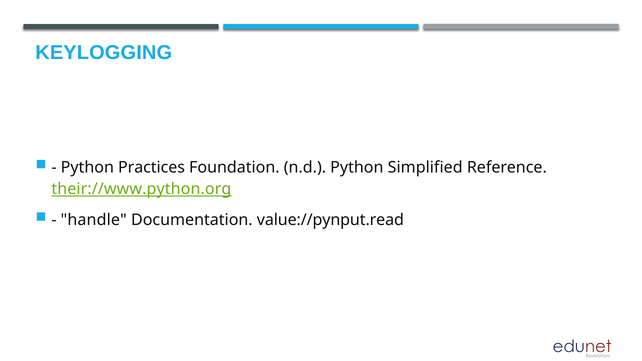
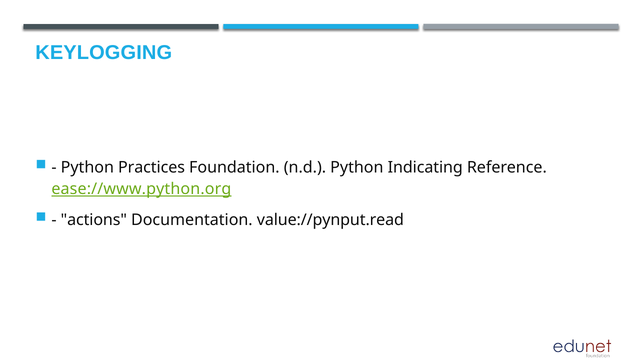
Simplified: Simplified -> Indicating
their://www.python.org: their://www.python.org -> ease://www.python.org
handle: handle -> actions
